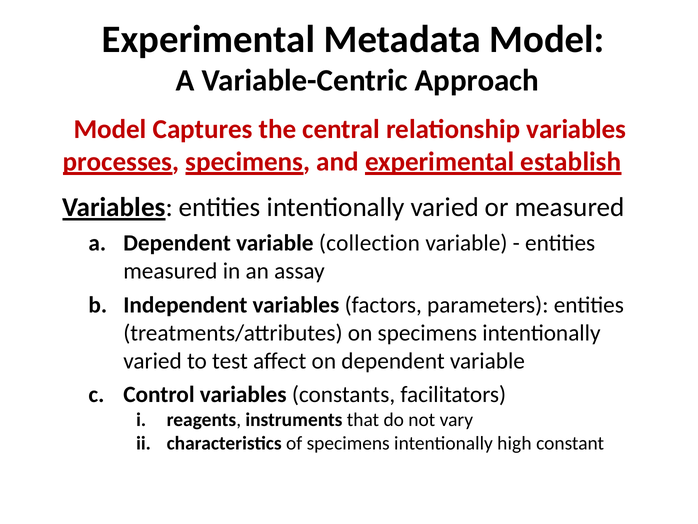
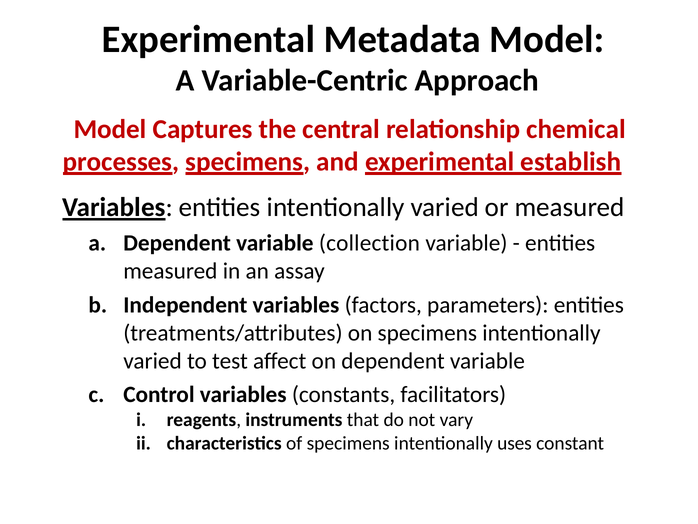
relationship variables: variables -> chemical
high: high -> uses
